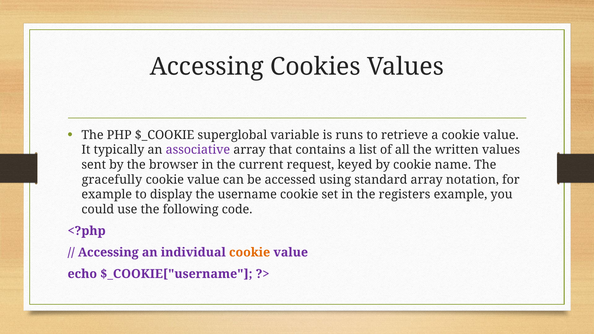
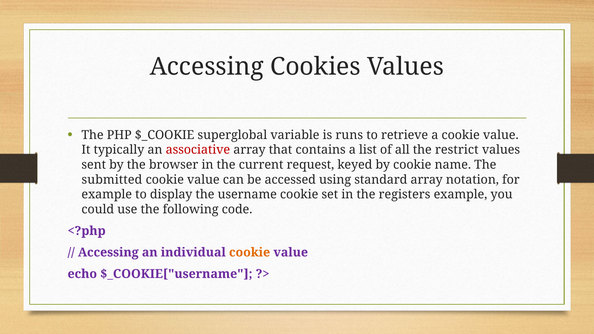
associative colour: purple -> red
written: written -> restrict
gracefully: gracefully -> submitted
